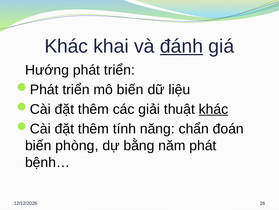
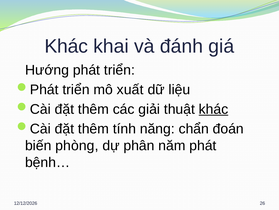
đánh underline: present -> none
mô biến: biến -> xuất
bằng: bằng -> phân
